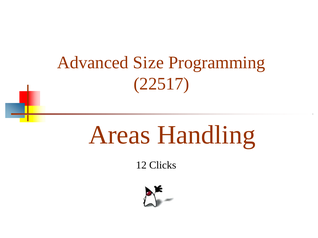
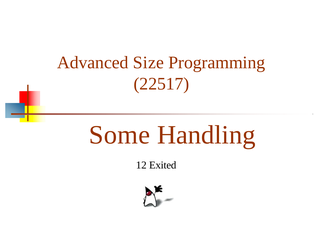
Areas: Areas -> Some
Clicks: Clicks -> Exited
